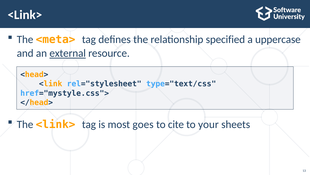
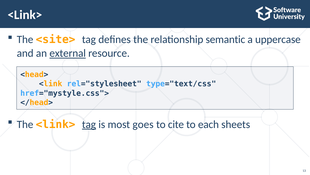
<meta>: <meta> -> <site>
specified: specified -> semantic
tag at (89, 124) underline: none -> present
your: your -> each
